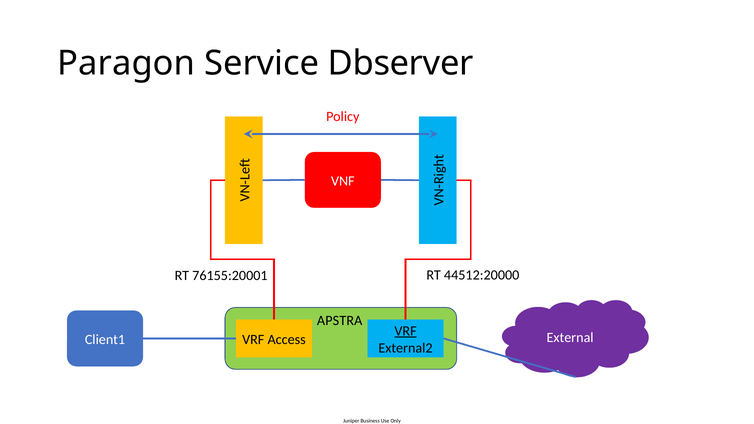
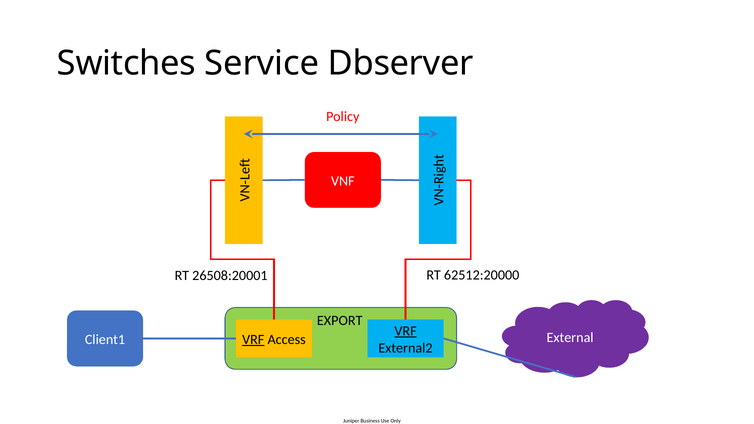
Paragon: Paragon -> Switches
76155:20001: 76155:20001 -> 26508:20001
44512:20000: 44512:20000 -> 62512:20000
APSTRA: APSTRA -> EXPORT
VRF at (253, 340) underline: none -> present
